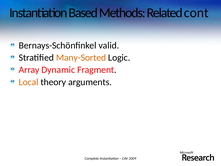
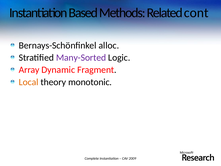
valid: valid -> alloc
Many-Sorted colour: orange -> purple
arguments: arguments -> monotonic
